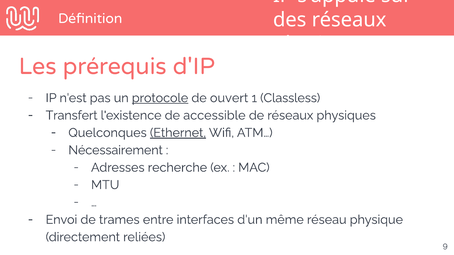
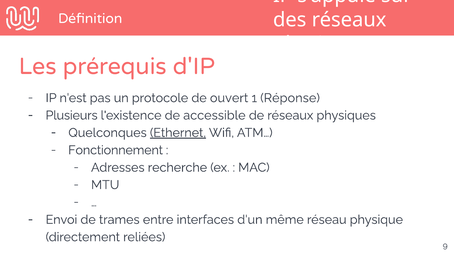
protocole underline: present -> none
Classless: Classless -> Réponse
Transfert: Transfert -> Plusieurs
Nécessairement: Nécessairement -> Fonctionnement
